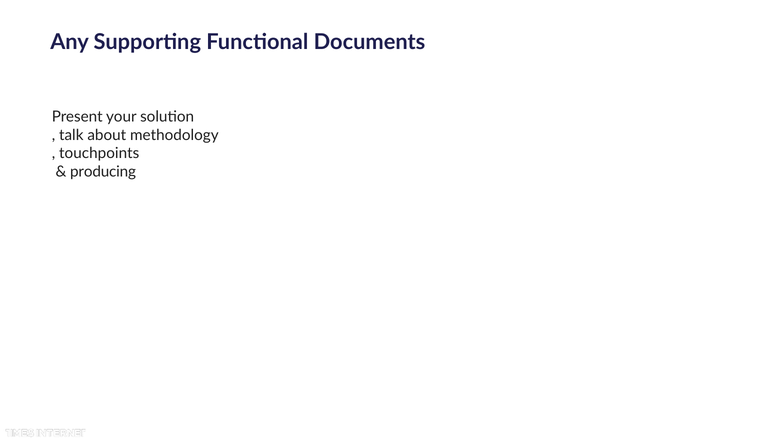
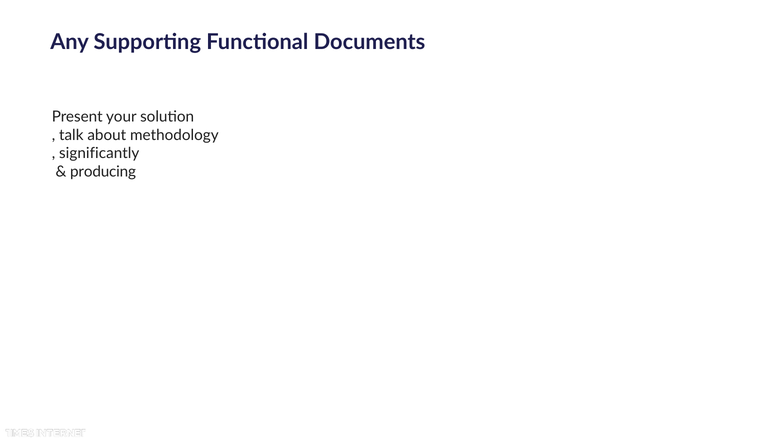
touchpoints: touchpoints -> significantly
